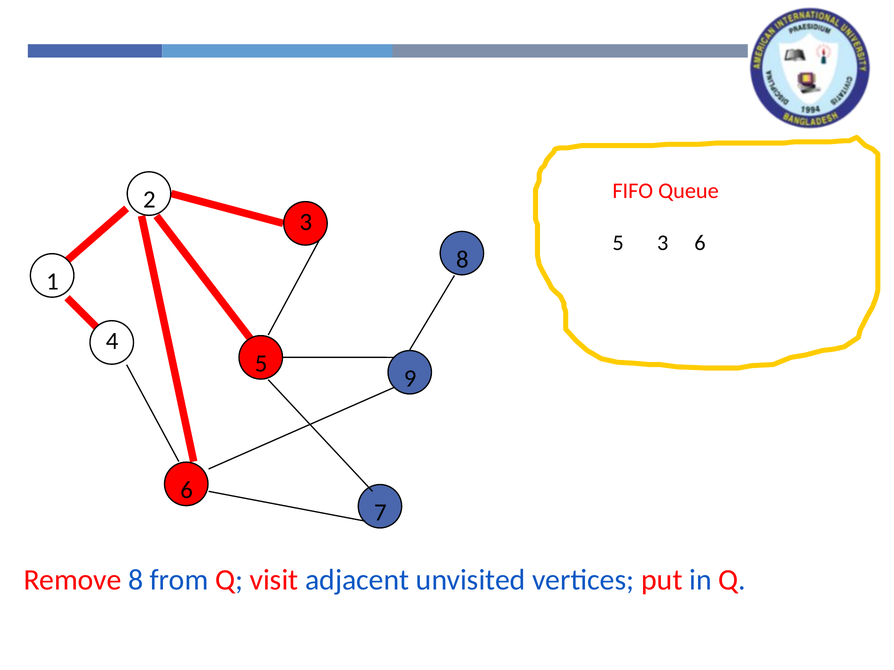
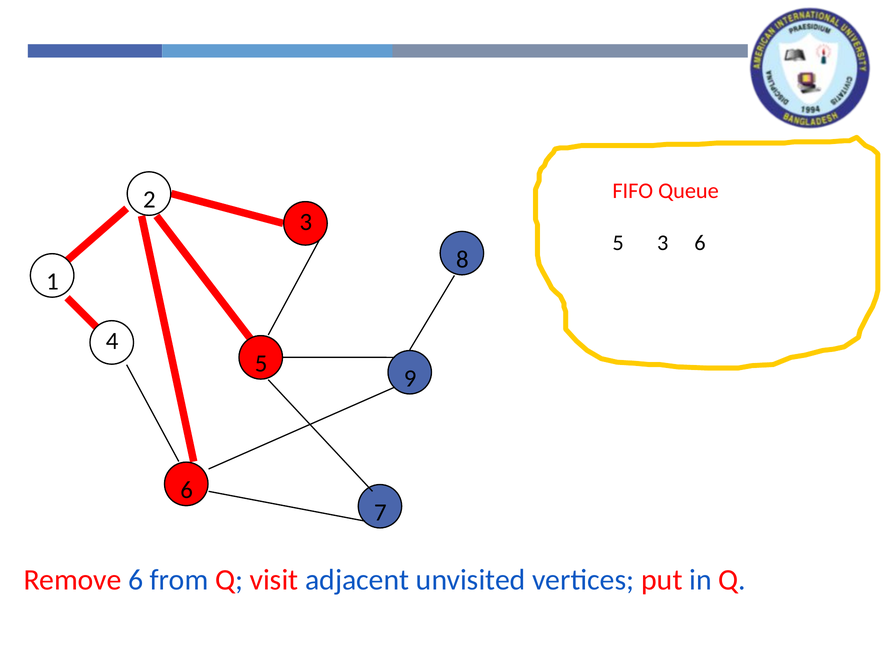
Remove 8: 8 -> 6
